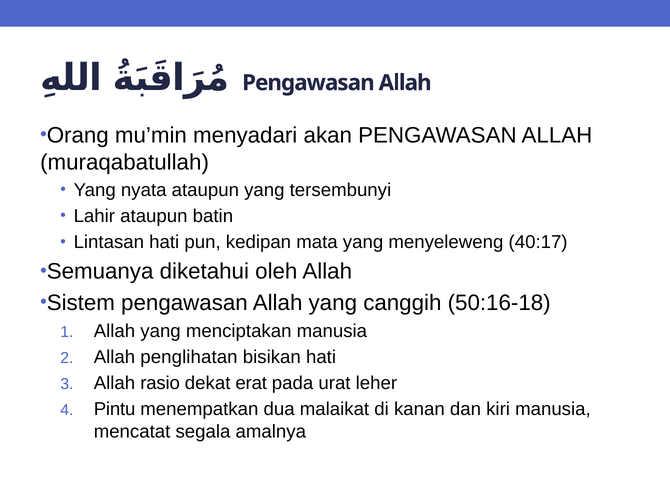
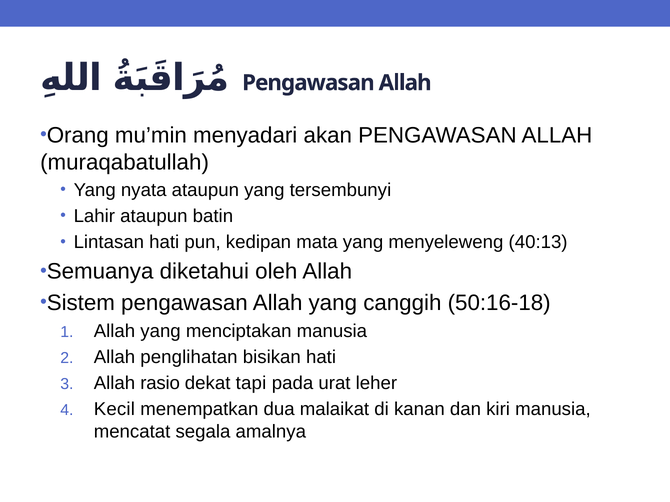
40:17: 40:17 -> 40:13
erat: erat -> tapi
Pintu: Pintu -> Kecil
